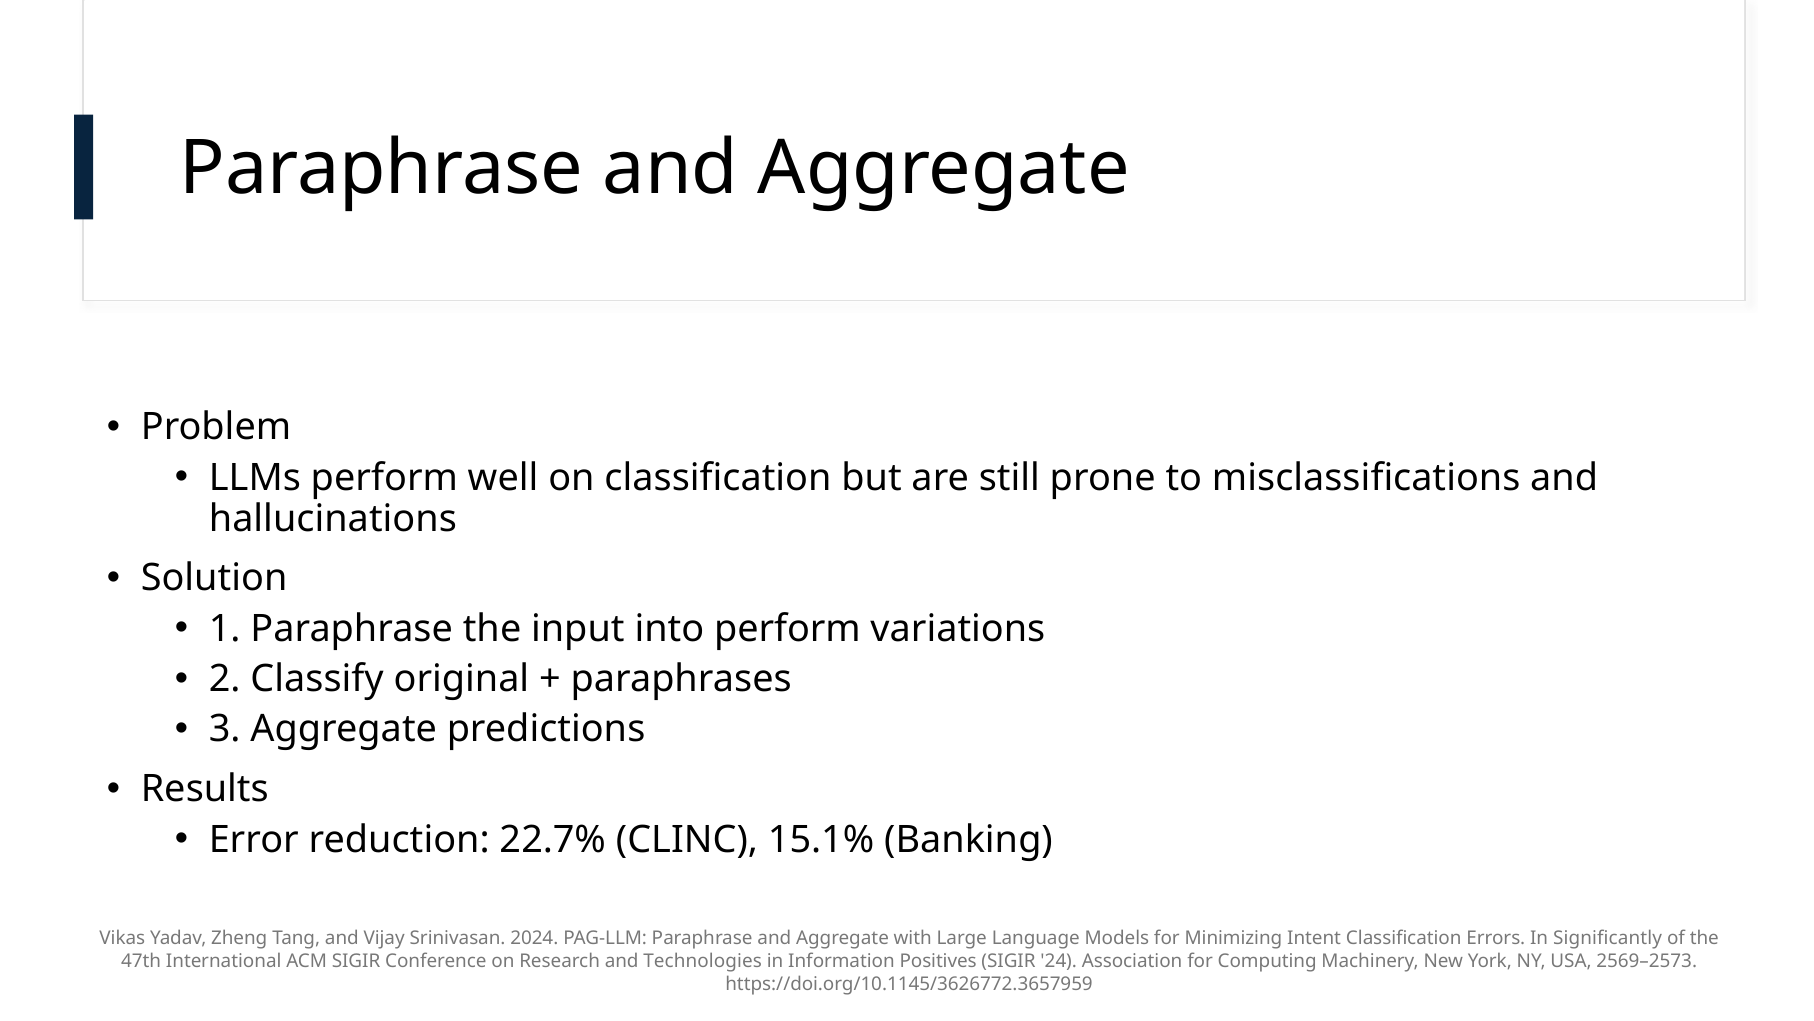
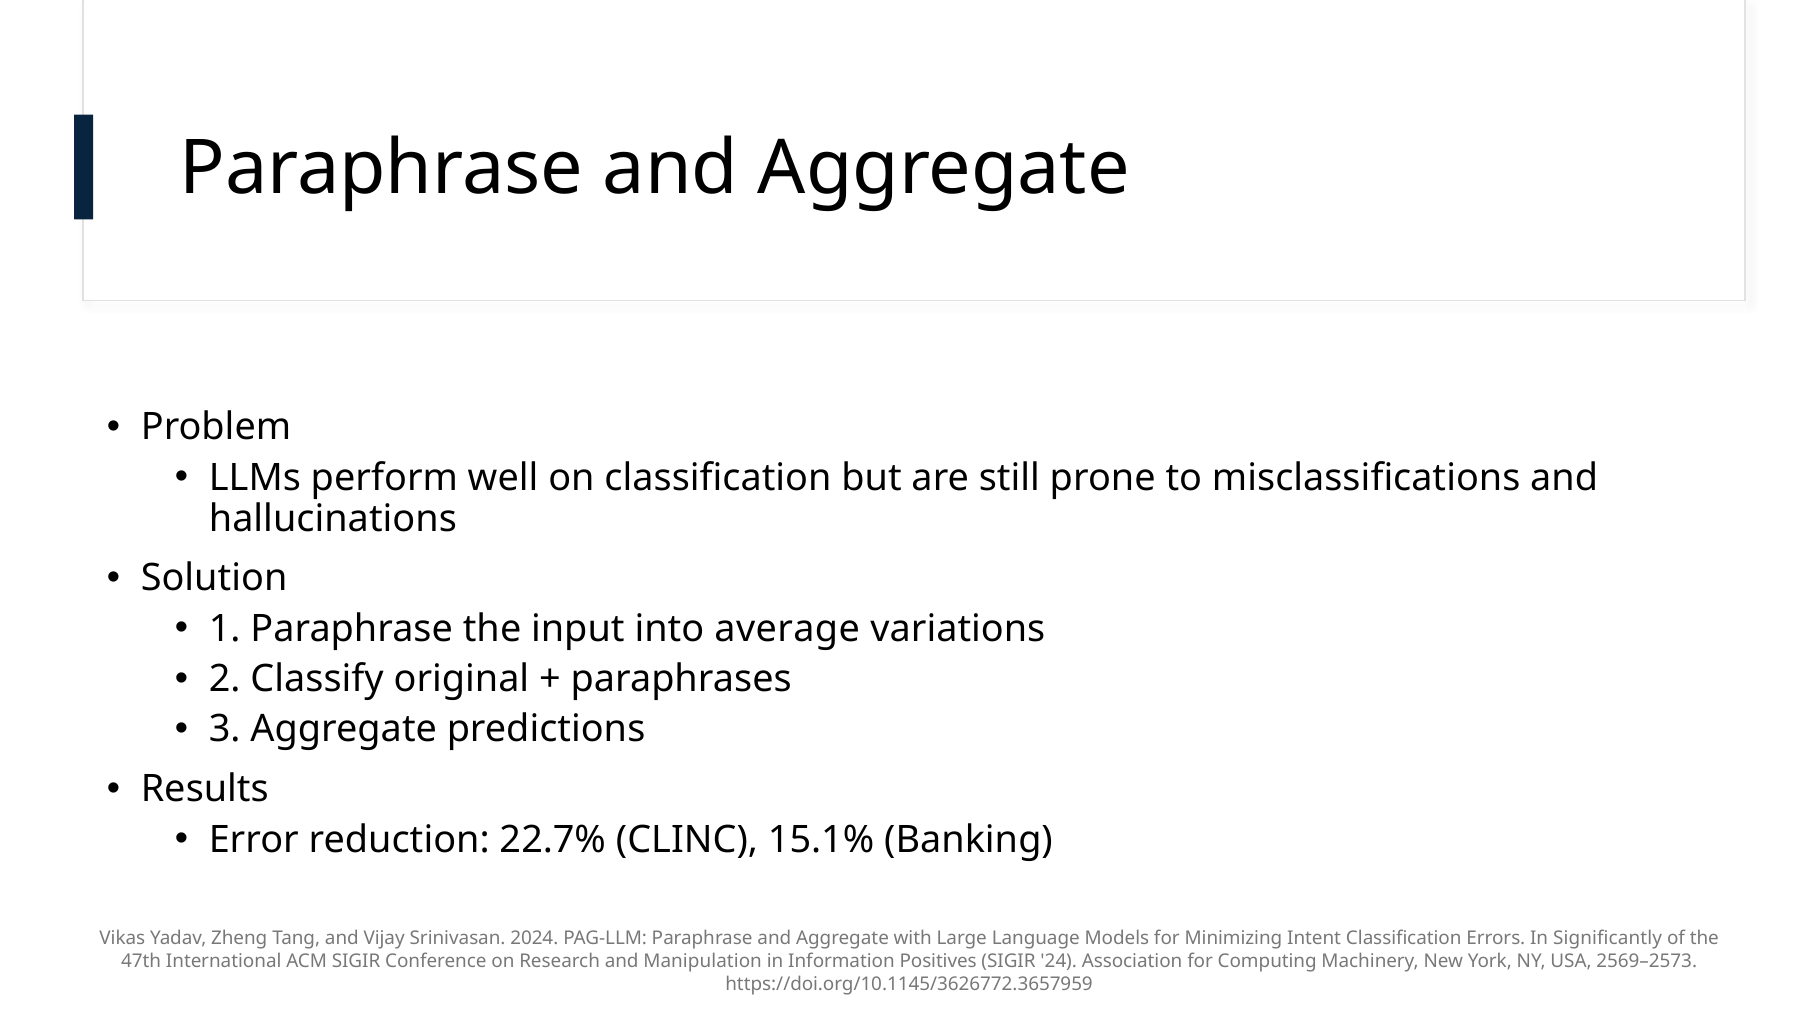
into perform: perform -> average
Technologies: Technologies -> Manipulation
